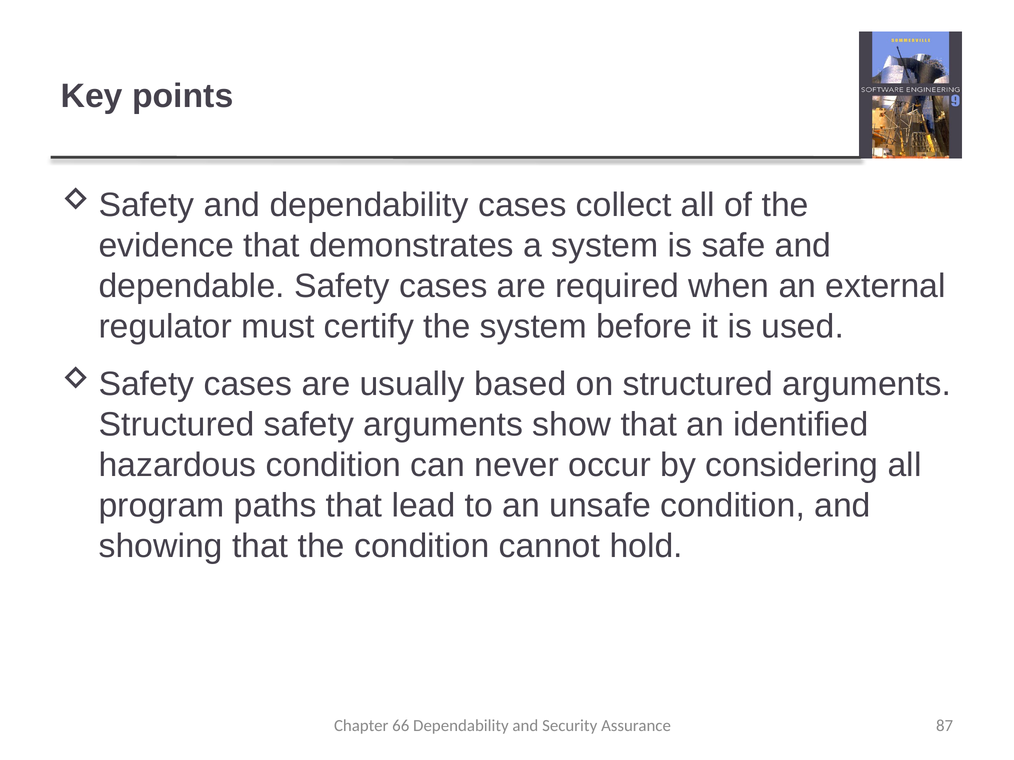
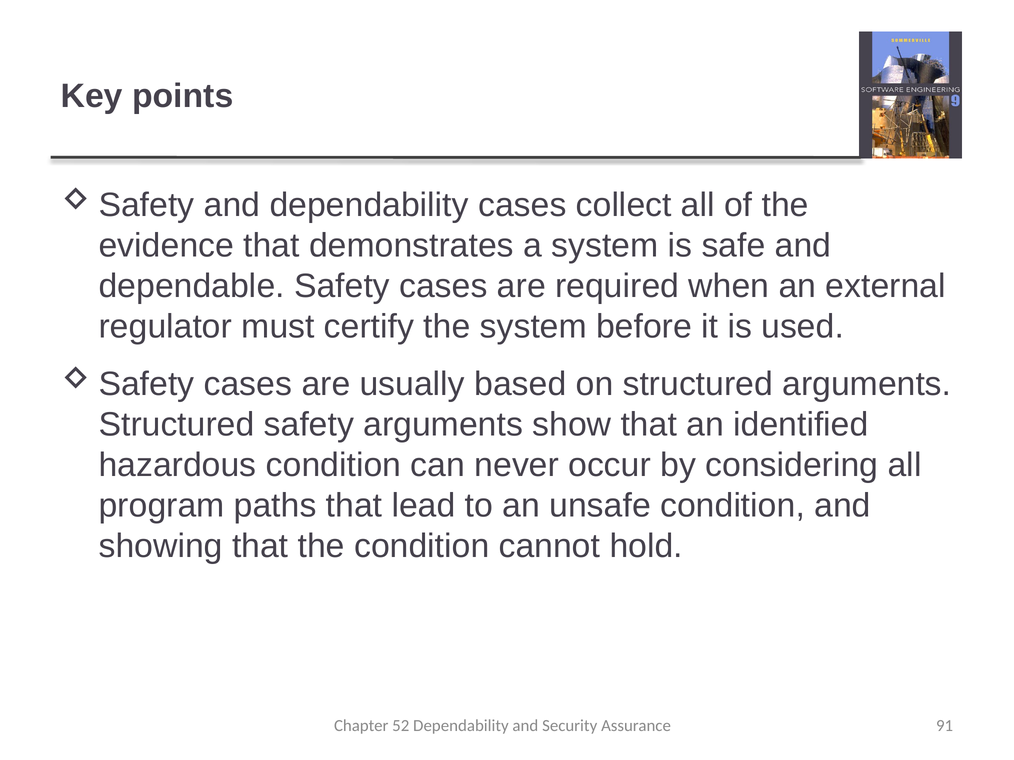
66: 66 -> 52
87: 87 -> 91
